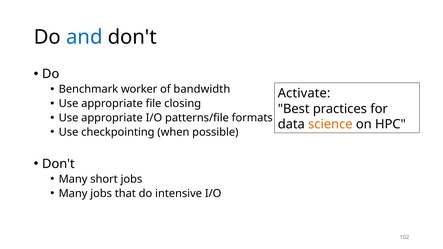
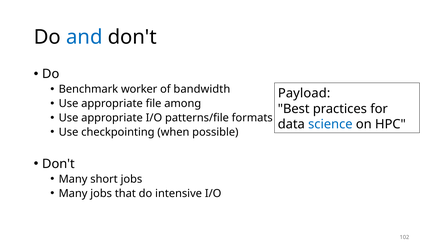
Activate: Activate -> Payload
closing: closing -> among
science colour: orange -> blue
